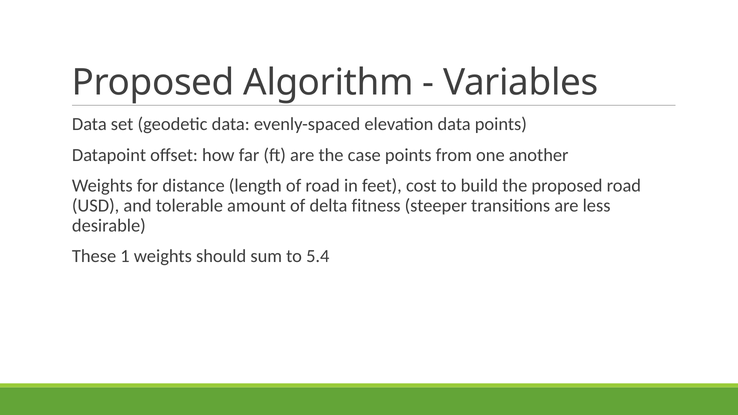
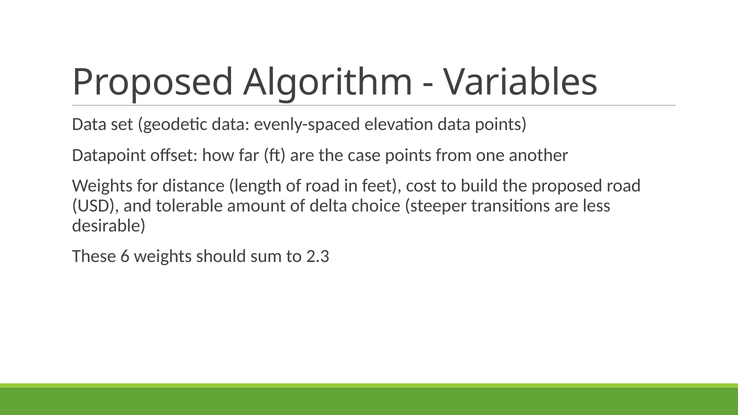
fitness: fitness -> choice
1: 1 -> 6
5.4: 5.4 -> 2.3
